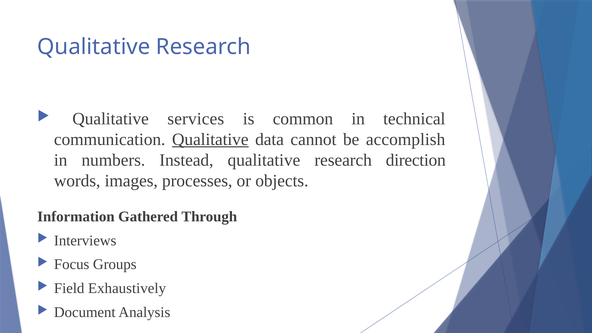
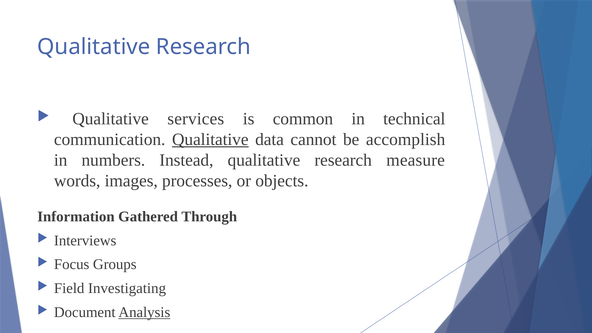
direction: direction -> measure
Exhaustively: Exhaustively -> Investigating
Analysis underline: none -> present
